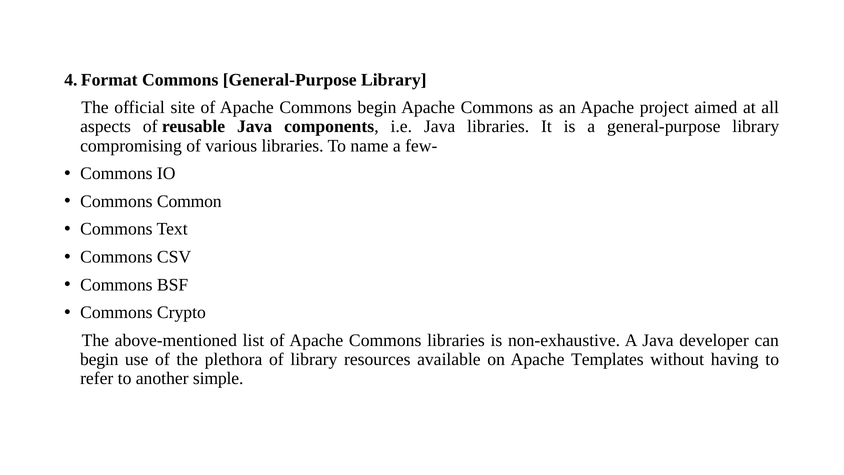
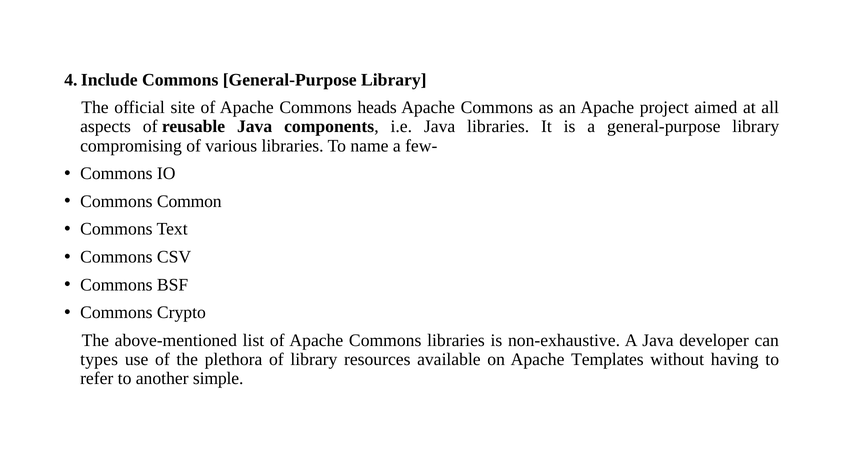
Format: Format -> Include
Commons begin: begin -> heads
begin at (99, 359): begin -> types
